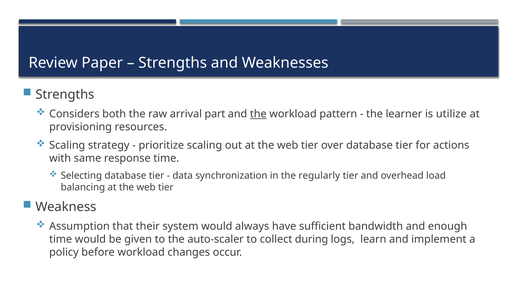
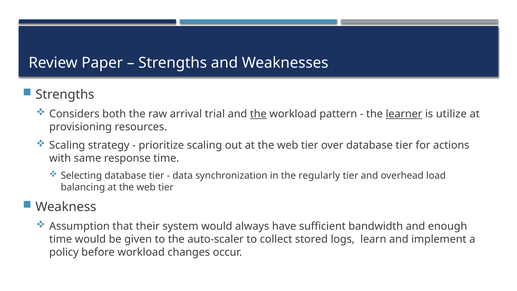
part: part -> trial
learner underline: none -> present
during: during -> stored
